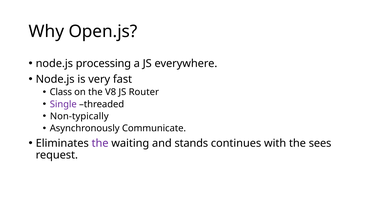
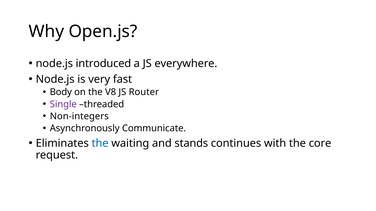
processing: processing -> introduced
Class: Class -> Body
Non-typically: Non-typically -> Non-integers
the at (100, 144) colour: purple -> blue
sees: sees -> core
